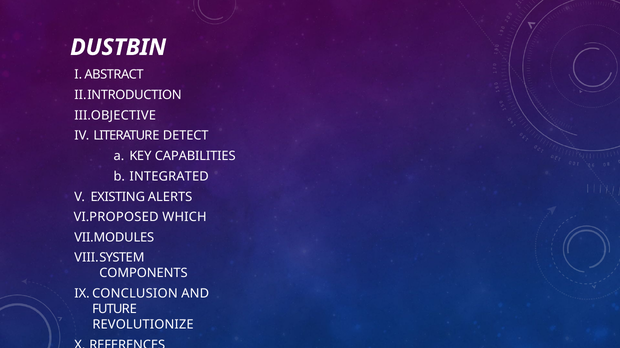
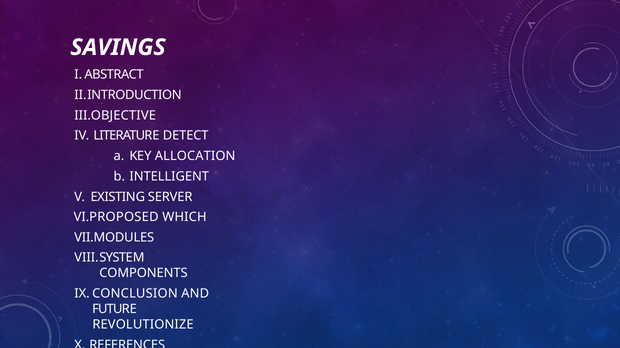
DUSTBIN: DUSTBIN -> SAVINGS
CAPABILITIES: CAPABILITIES -> ALLOCATION
INTEGRATED: INTEGRATED -> INTELLIGENT
ALERTS: ALERTS -> SERVER
